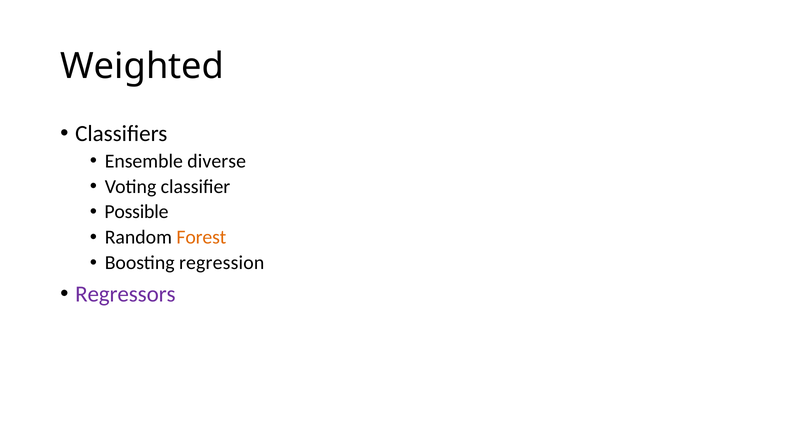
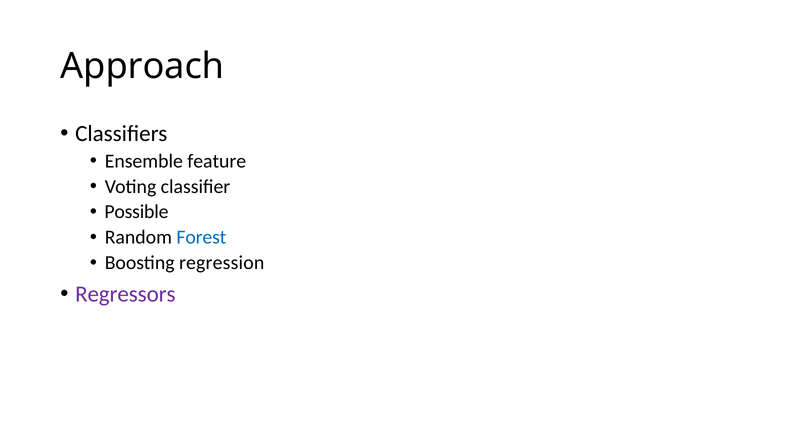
Weighted: Weighted -> Approach
diverse: diverse -> feature
Forest colour: orange -> blue
